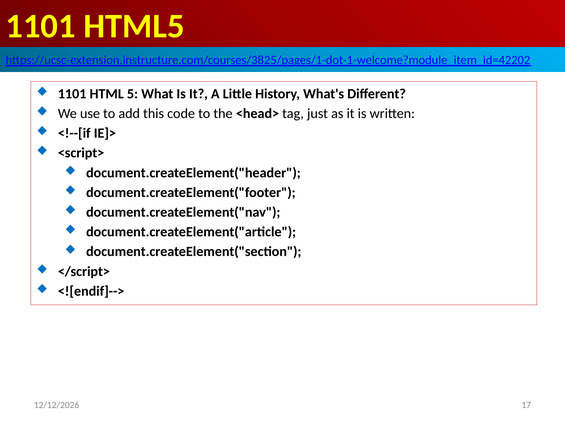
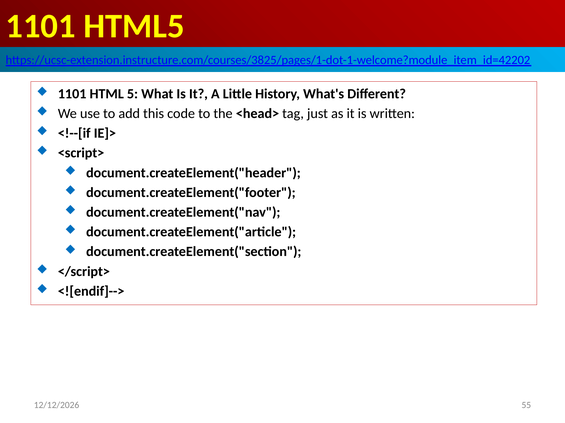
17: 17 -> 55
